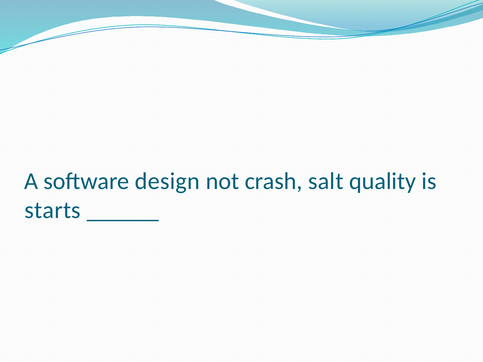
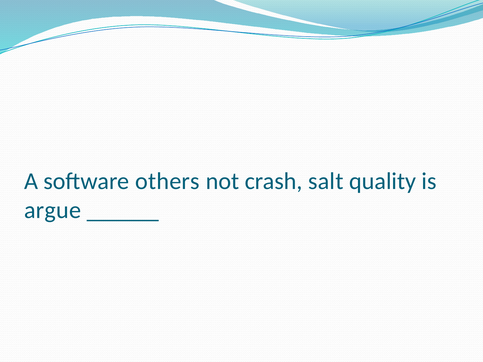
design: design -> others
starts: starts -> argue
